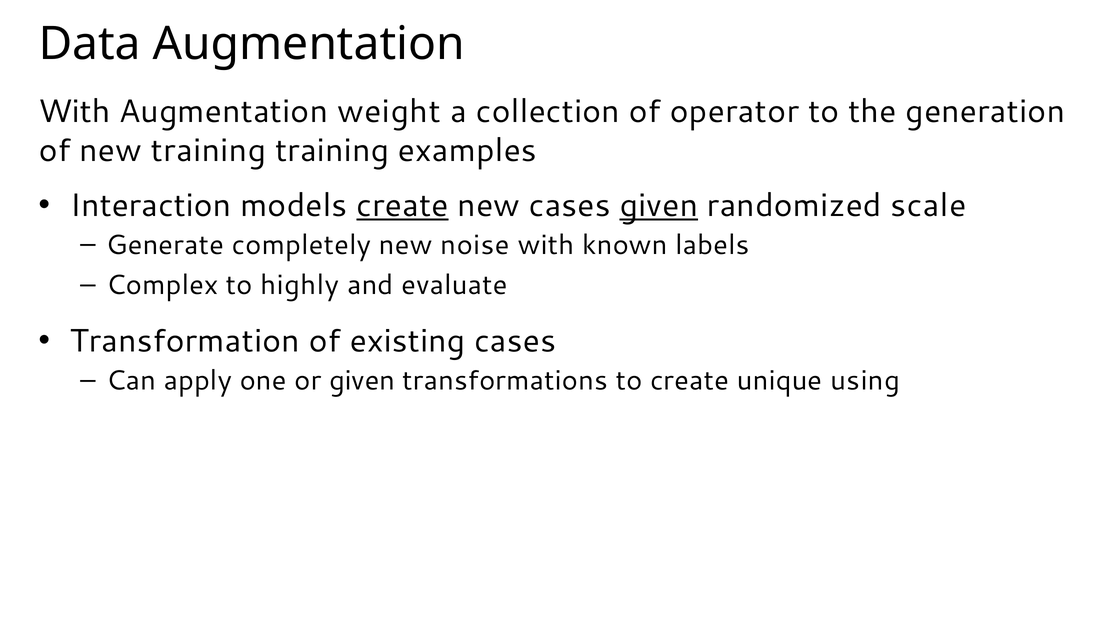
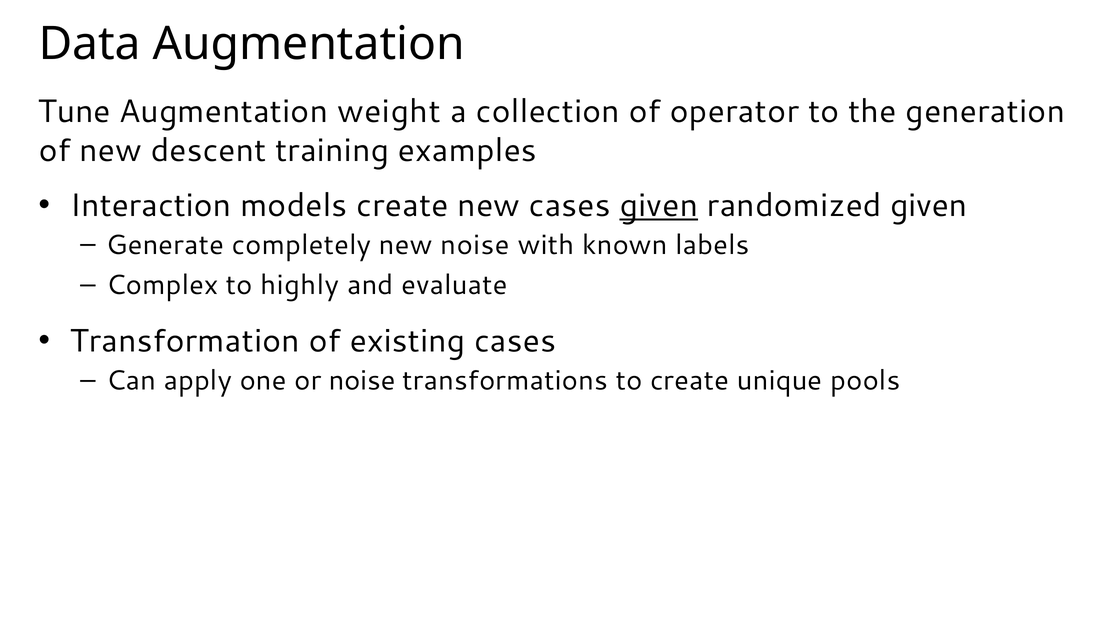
With at (74, 112): With -> Tune
new training: training -> descent
create at (403, 205) underline: present -> none
randomized scale: scale -> given
or given: given -> noise
using: using -> pools
